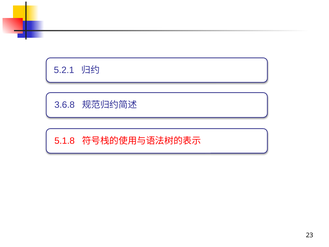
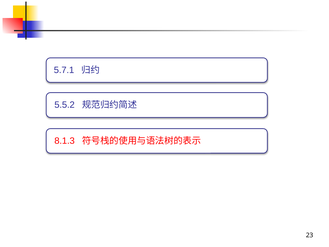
5.2.1: 5.2.1 -> 5.7.1
3.6.8: 3.6.8 -> 5.5.2
5.1.8: 5.1.8 -> 8.1.3
